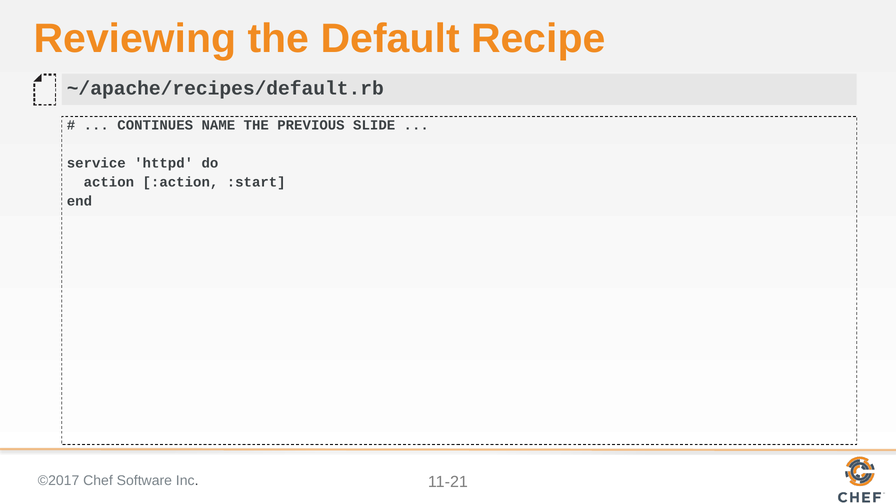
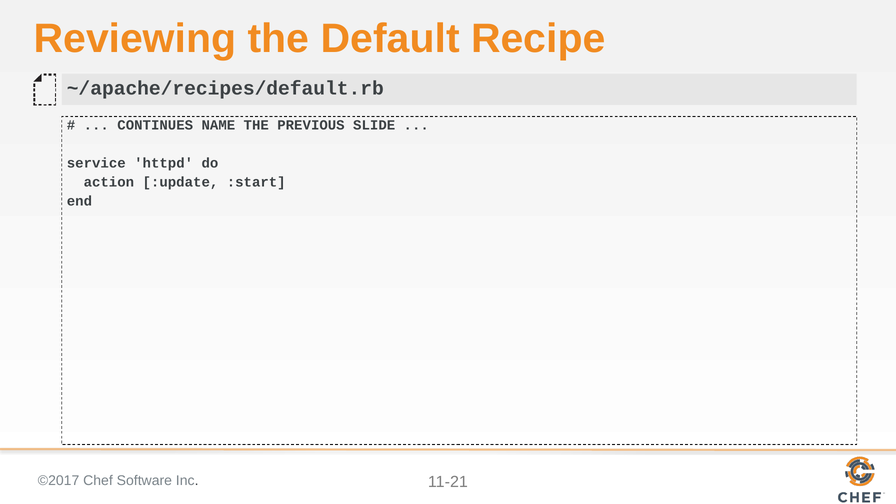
:action: :action -> :update
